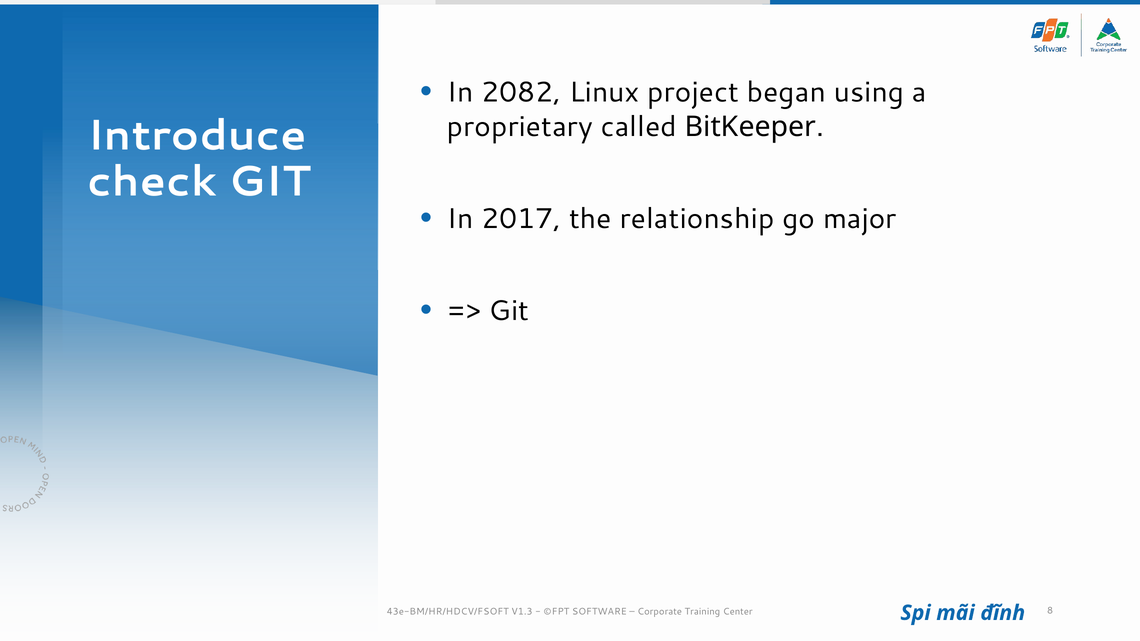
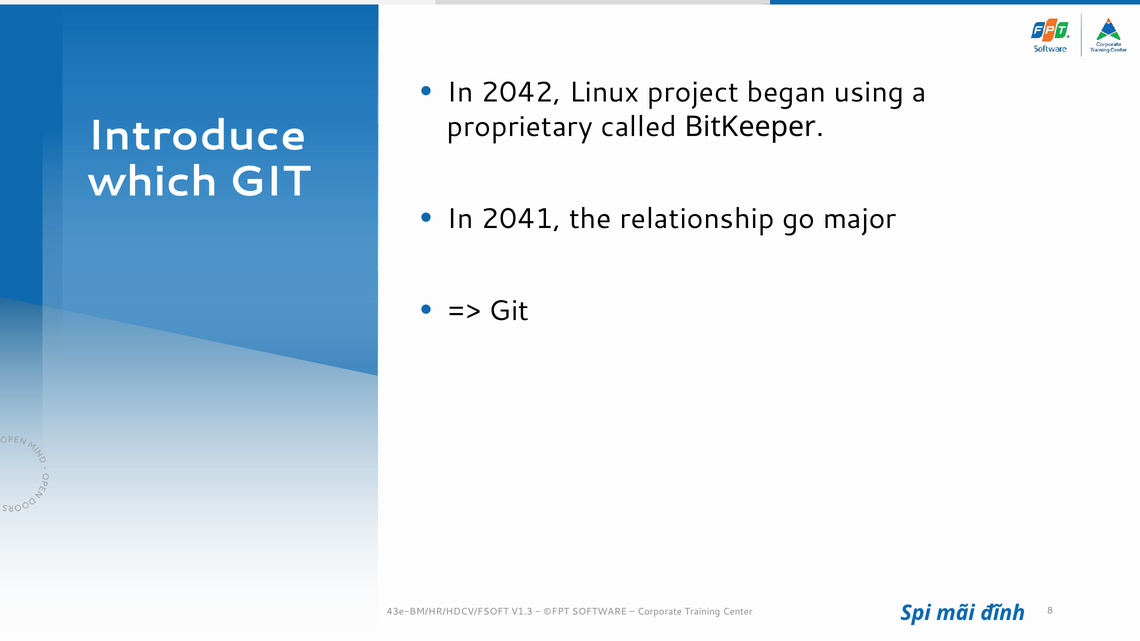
2082: 2082 -> 2042
check: check -> which
2017: 2017 -> 2041
